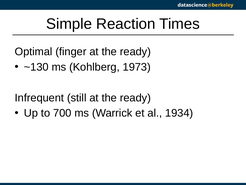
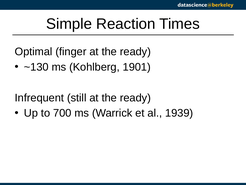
1973: 1973 -> 1901
1934: 1934 -> 1939
